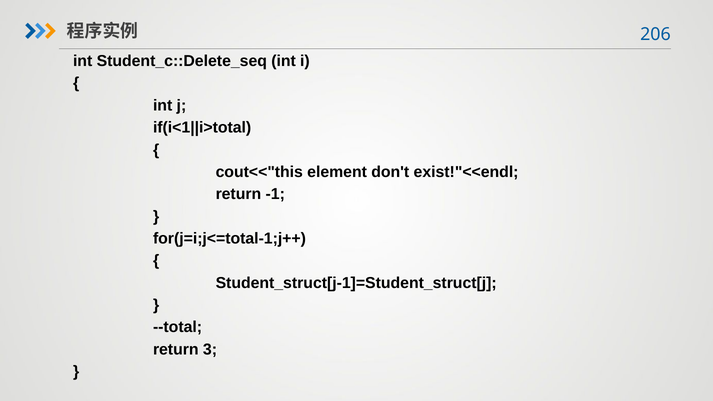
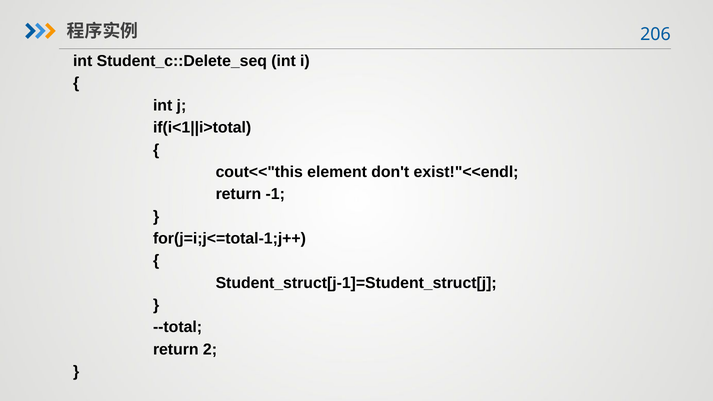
3: 3 -> 2
